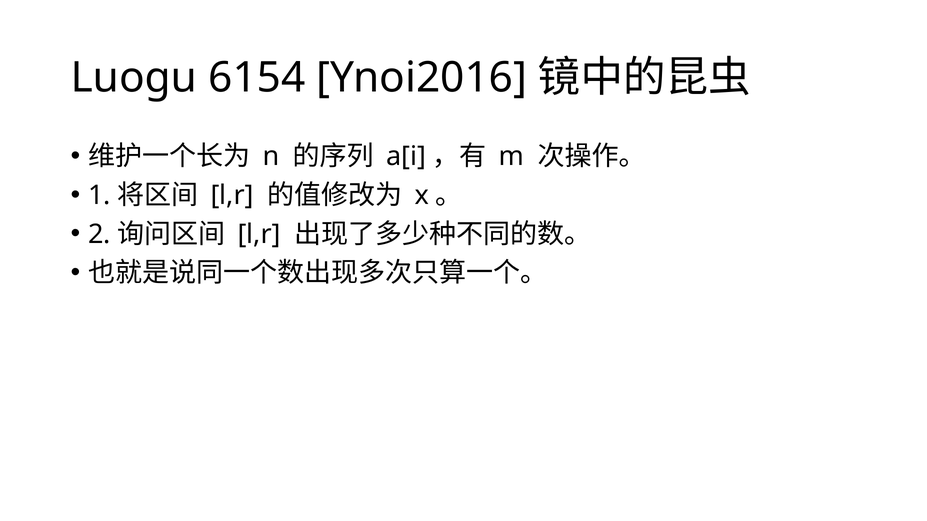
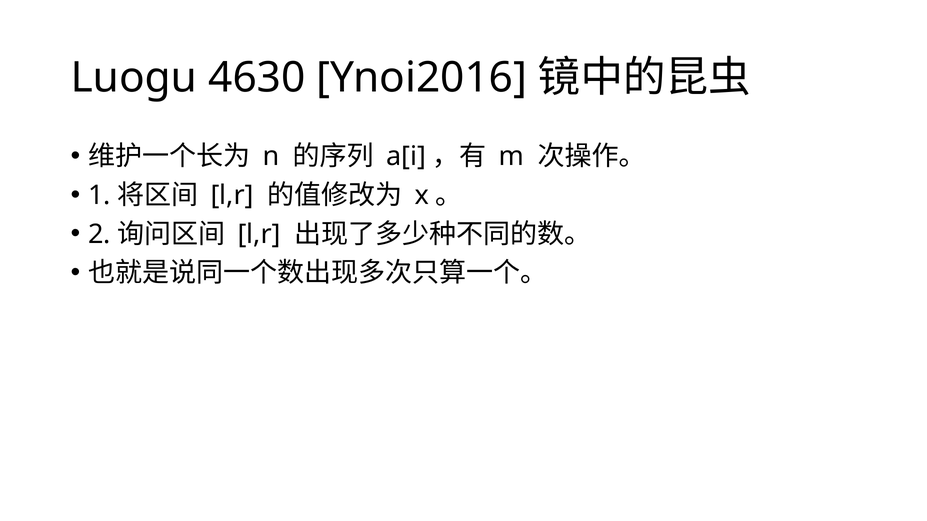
6154: 6154 -> 4630
